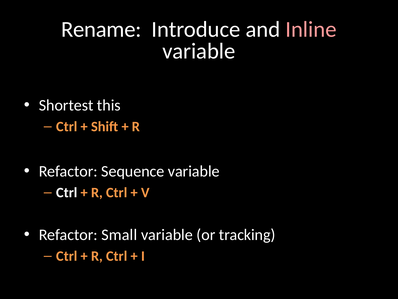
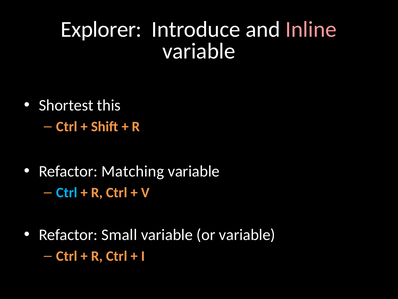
Rename: Rename -> Explorer
Sequence: Sequence -> Matching
Ctrl at (67, 192) colour: white -> light blue
or tracking: tracking -> variable
